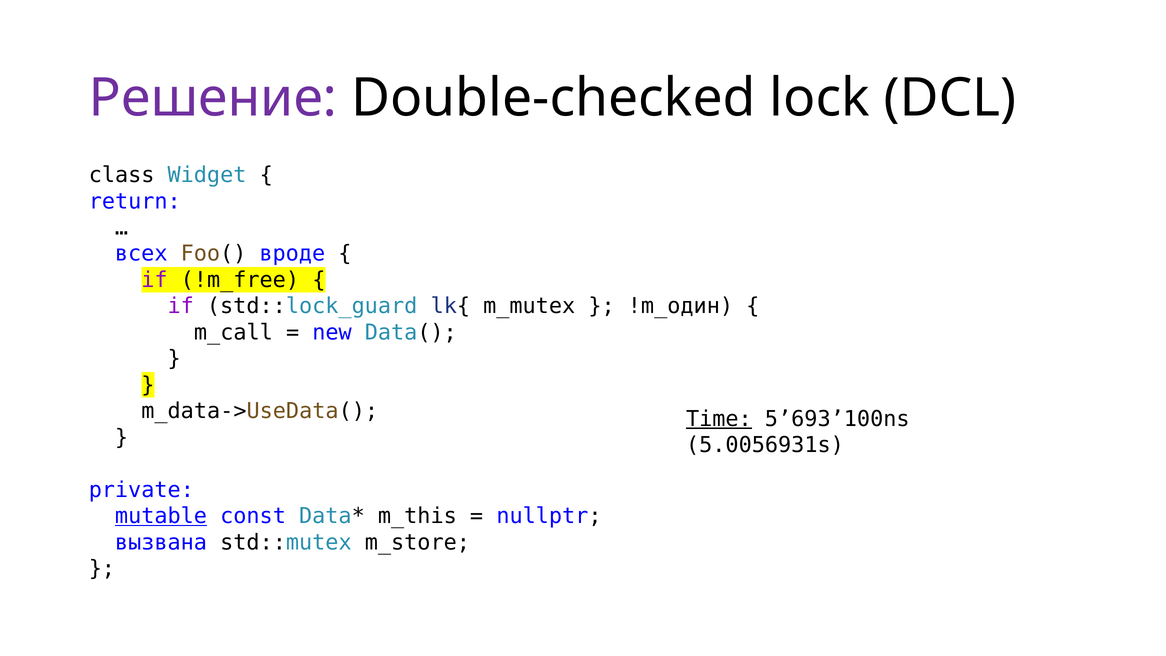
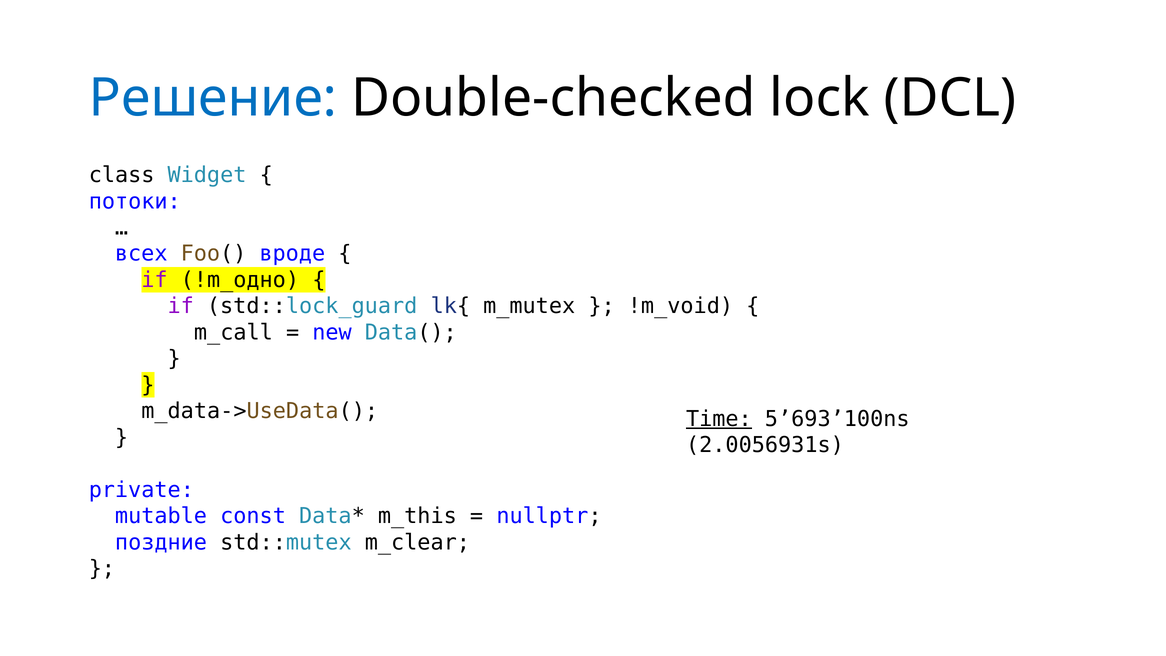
Решение colour: purple -> blue
return: return -> потоки
!m_free: !m_free -> !m_одно
!m_один: !m_один -> !m_void
5.0056931s: 5.0056931s -> 2.0056931s
mutable underline: present -> none
вызвана: вызвана -> поздние
m_store: m_store -> m_clear
